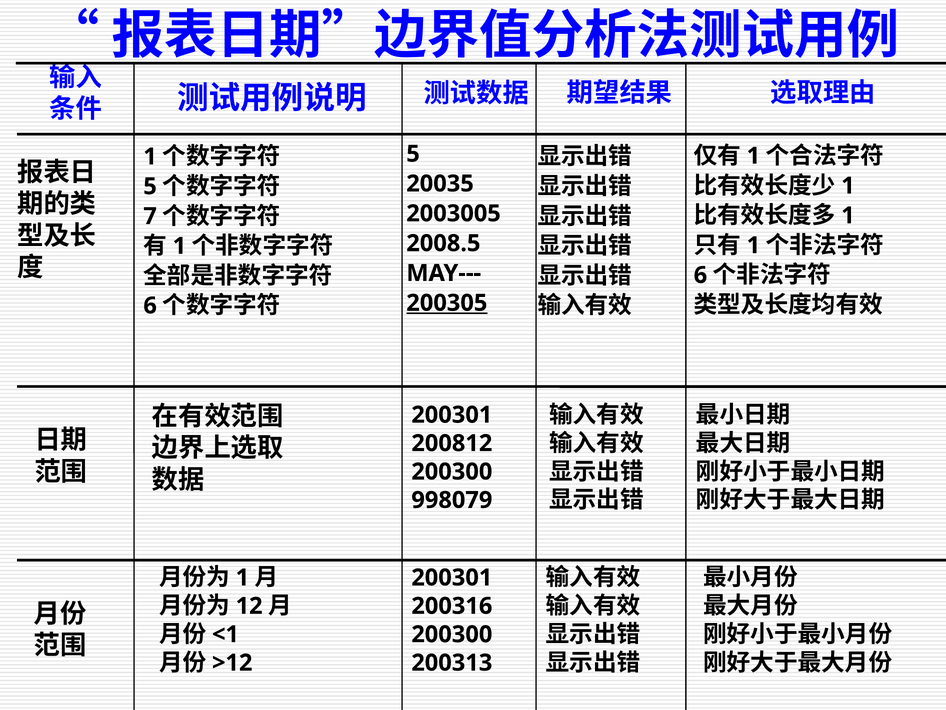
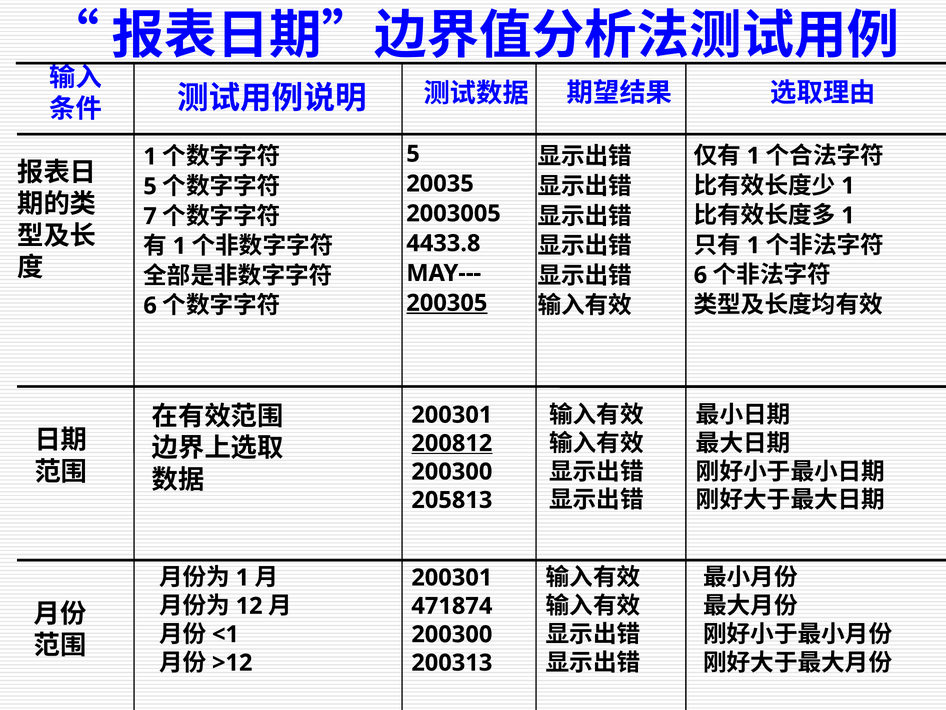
2008.5: 2008.5 -> 4433.8
200812 underline: none -> present
998079: 998079 -> 205813
200316: 200316 -> 471874
